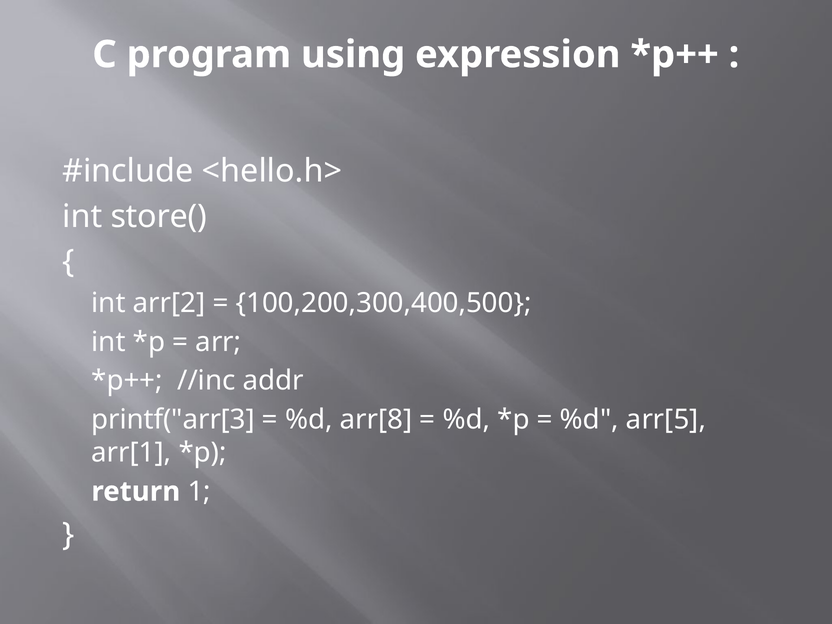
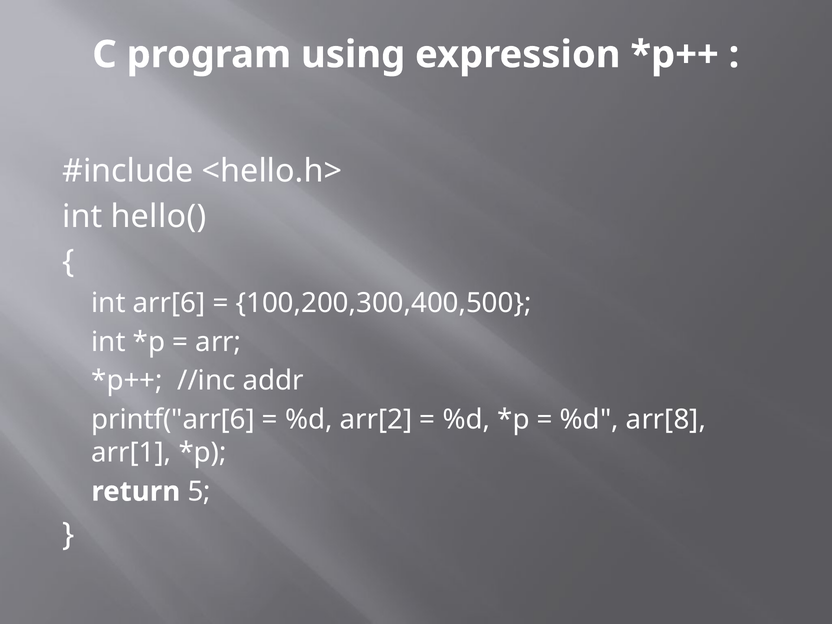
store(: store( -> hello(
arr[2: arr[2 -> arr[6
printf("arr[3: printf("arr[3 -> printf("arr[6
arr[8: arr[8 -> arr[2
arr[5: arr[5 -> arr[8
1: 1 -> 5
